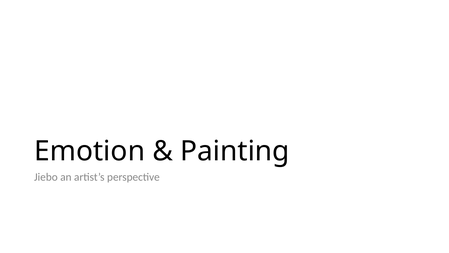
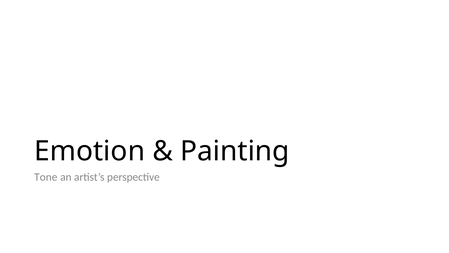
Jiebo: Jiebo -> Tone
